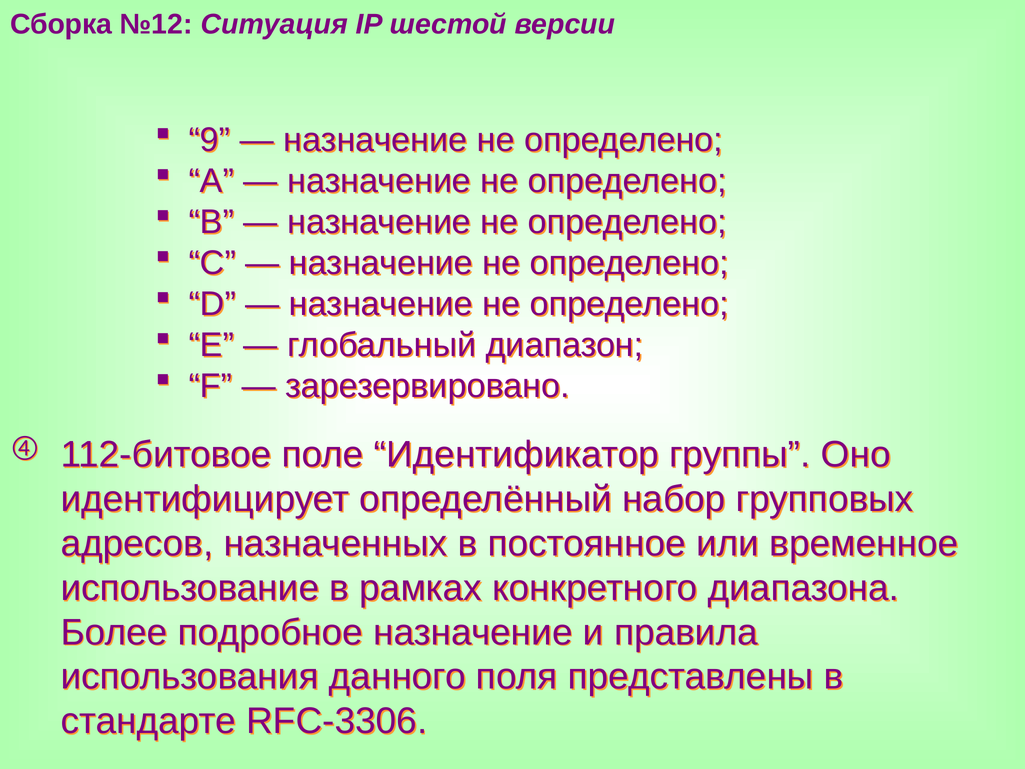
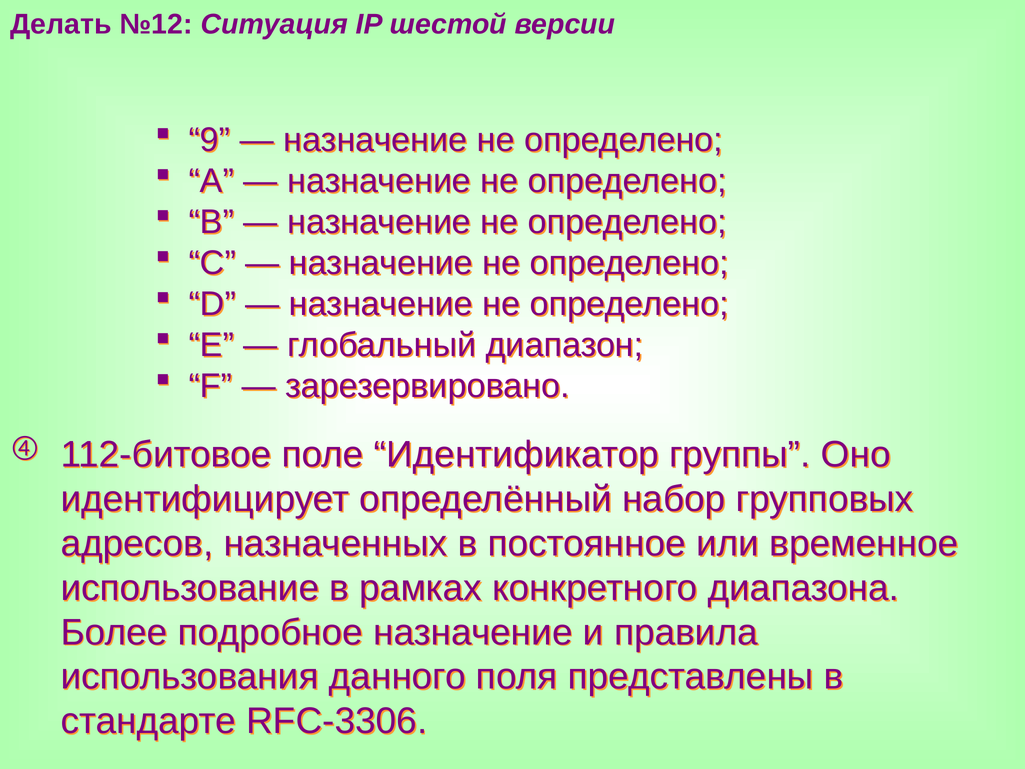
Сборка: Сборка -> Делать
